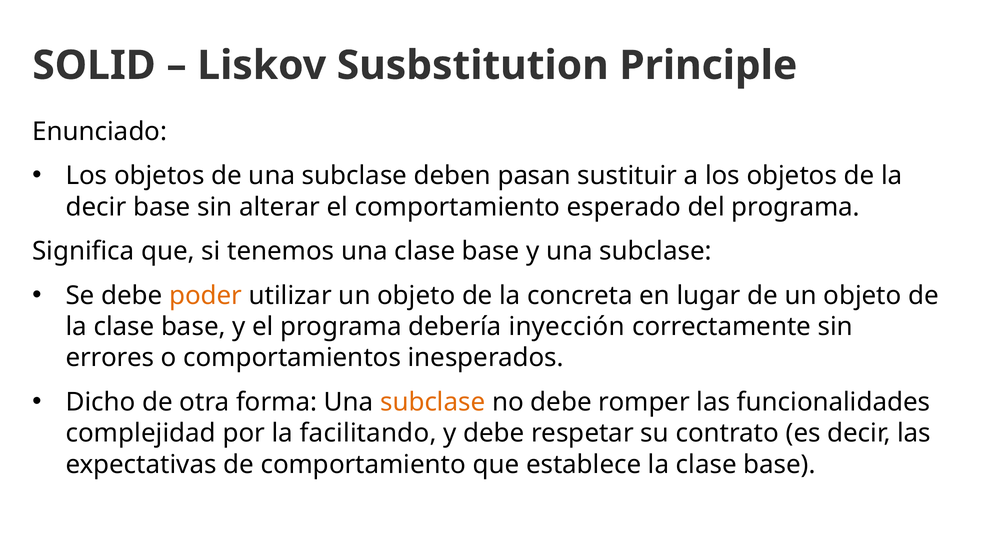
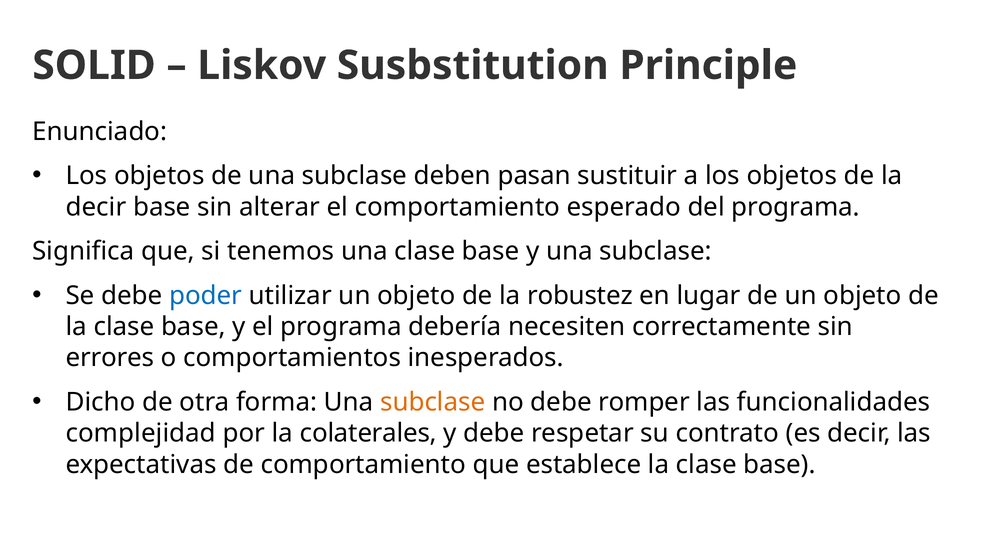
poder colour: orange -> blue
concreta: concreta -> robustez
inyección: inyección -> necesiten
facilitando: facilitando -> colaterales
